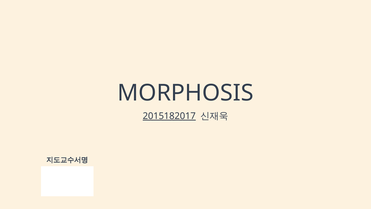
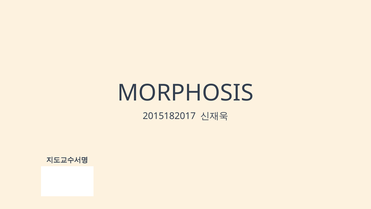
2015182017 underline: present -> none
